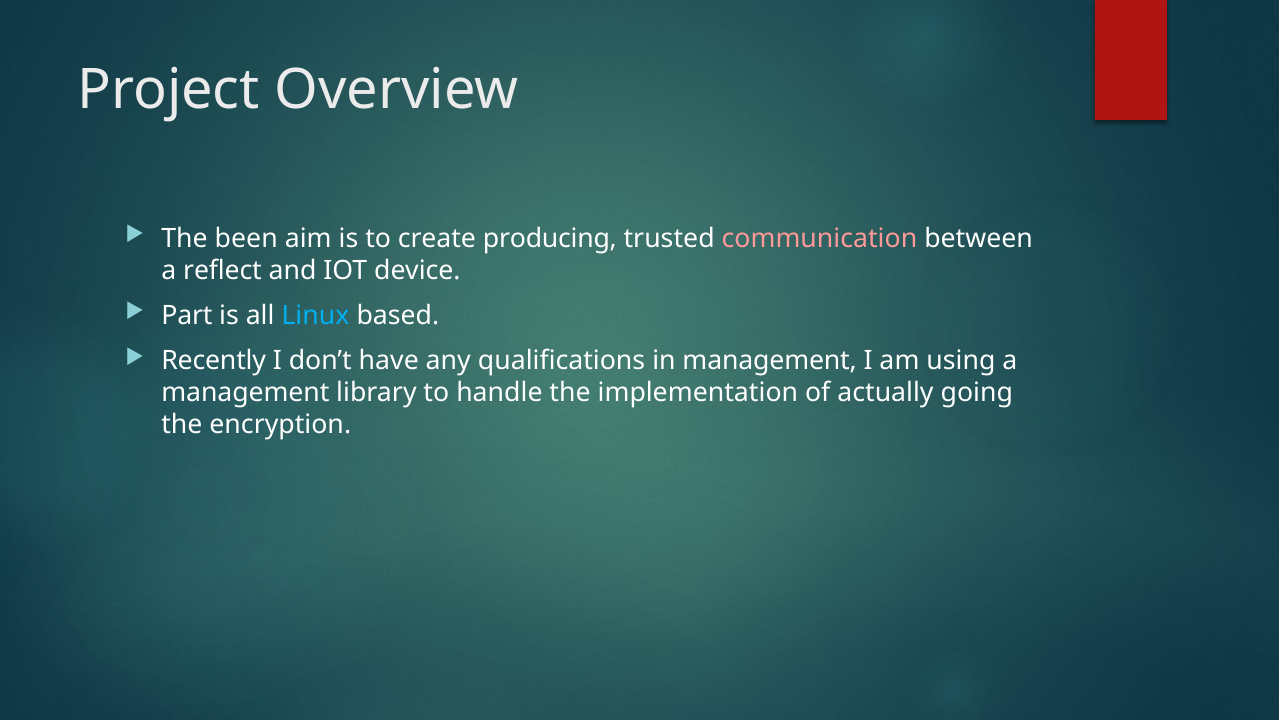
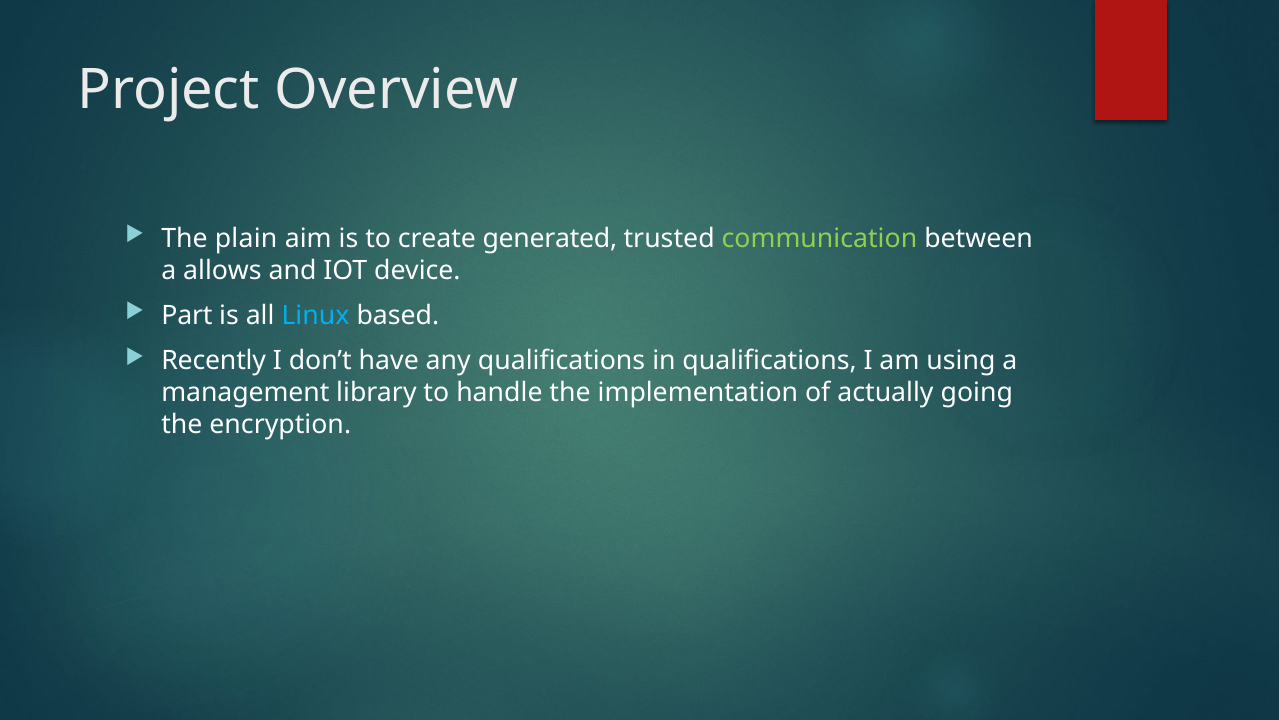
been: been -> plain
producing: producing -> generated
communication colour: pink -> light green
reflect: reflect -> allows
in management: management -> qualifications
